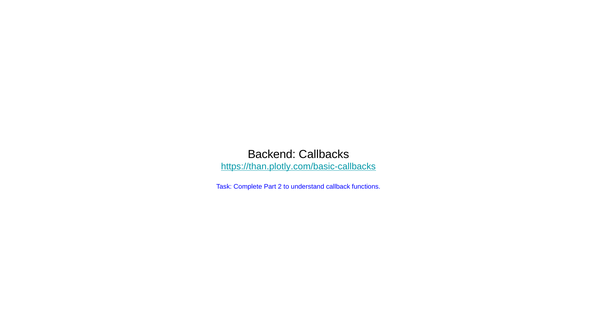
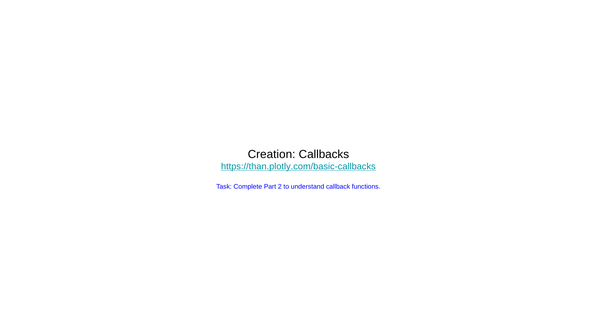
Backend: Backend -> Creation
